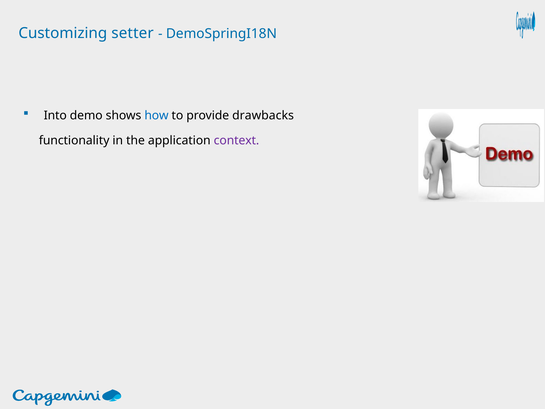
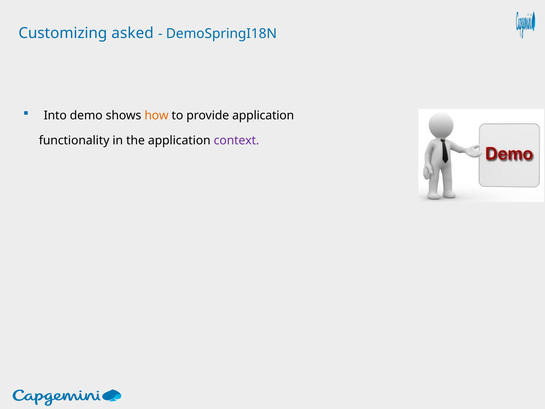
setter: setter -> asked
how colour: blue -> orange
provide drawbacks: drawbacks -> application
